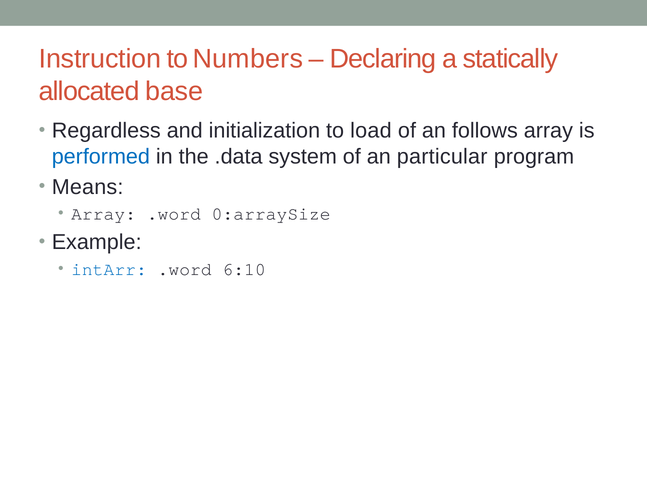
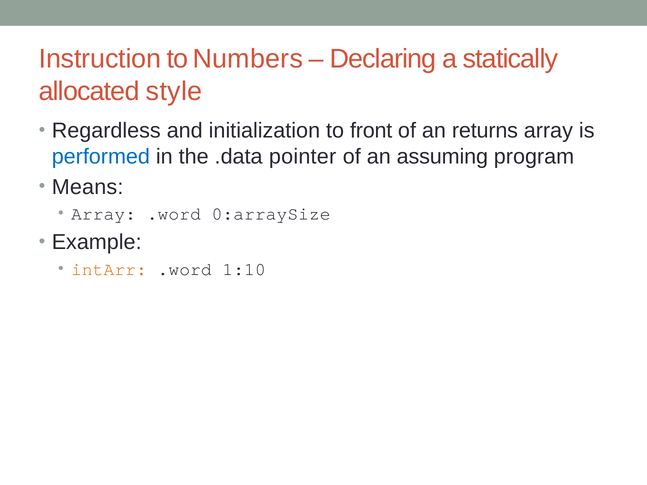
base: base -> style
load: load -> front
follows: follows -> returns
system: system -> pointer
particular: particular -> assuming
intArr colour: blue -> orange
6:10: 6:10 -> 1:10
